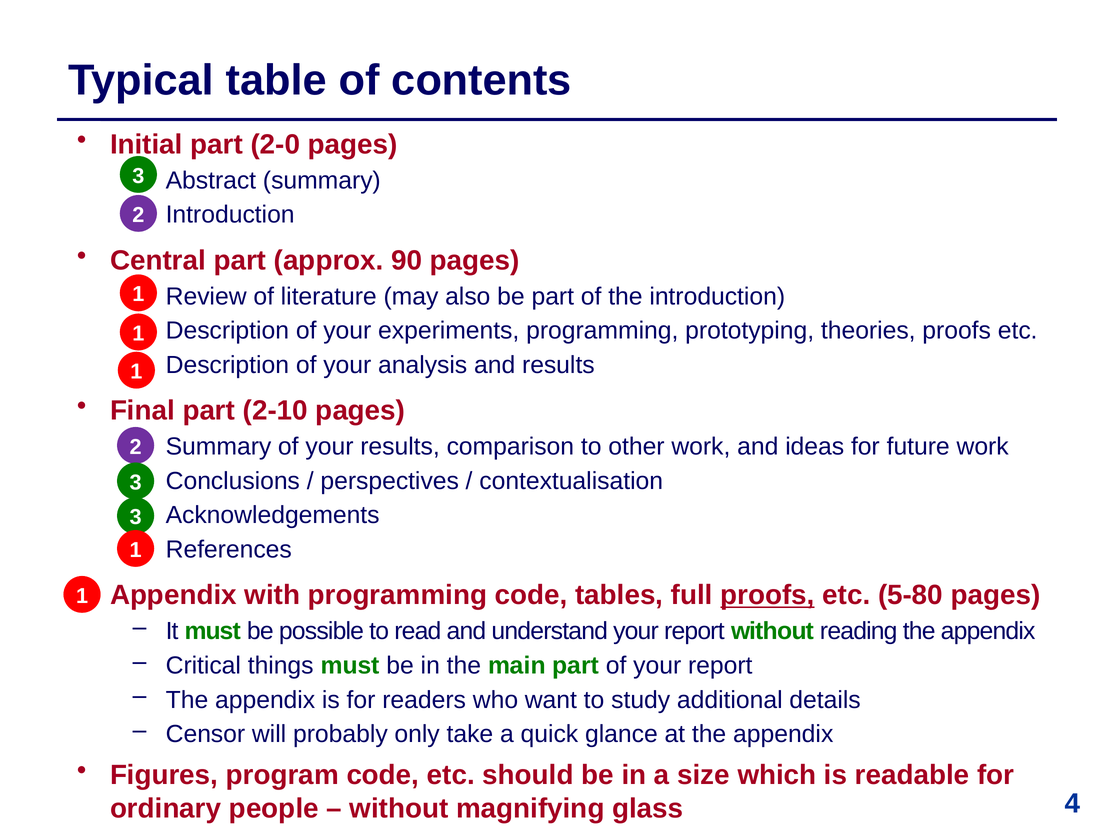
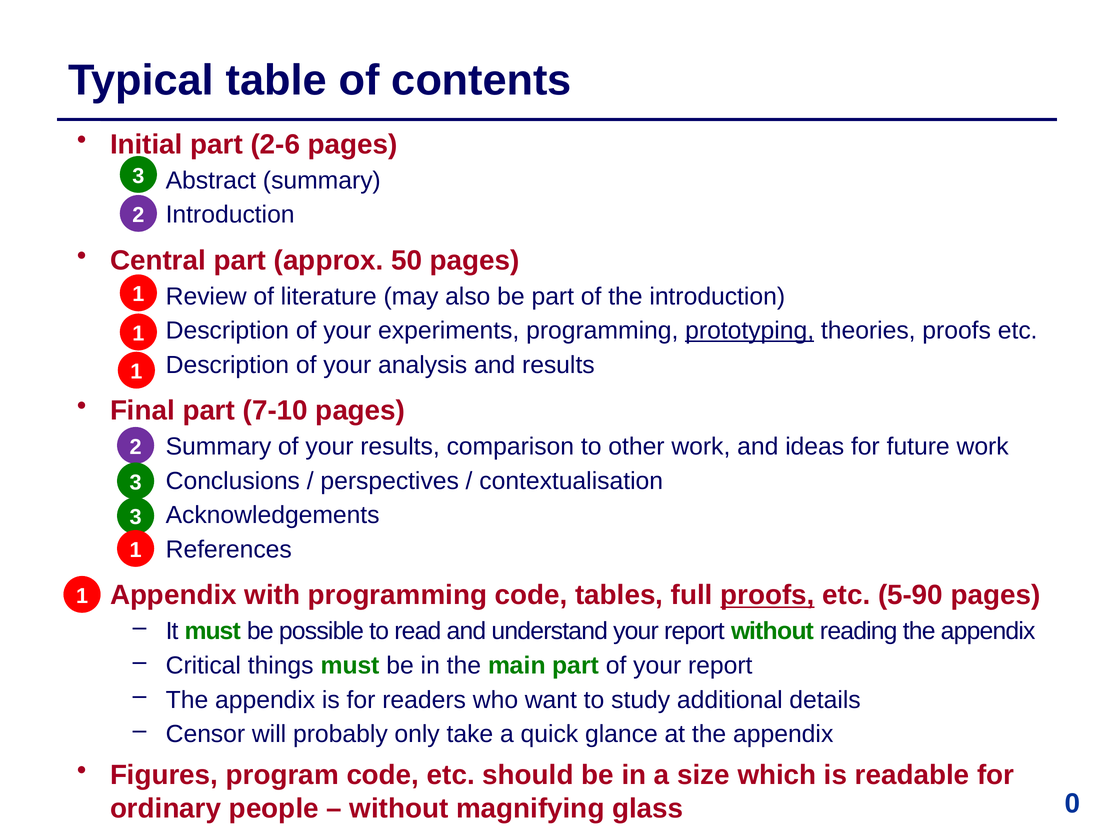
2-0: 2-0 -> 2-6
90: 90 -> 50
prototyping underline: none -> present
2-10: 2-10 -> 7-10
5-80: 5-80 -> 5-90
4: 4 -> 0
